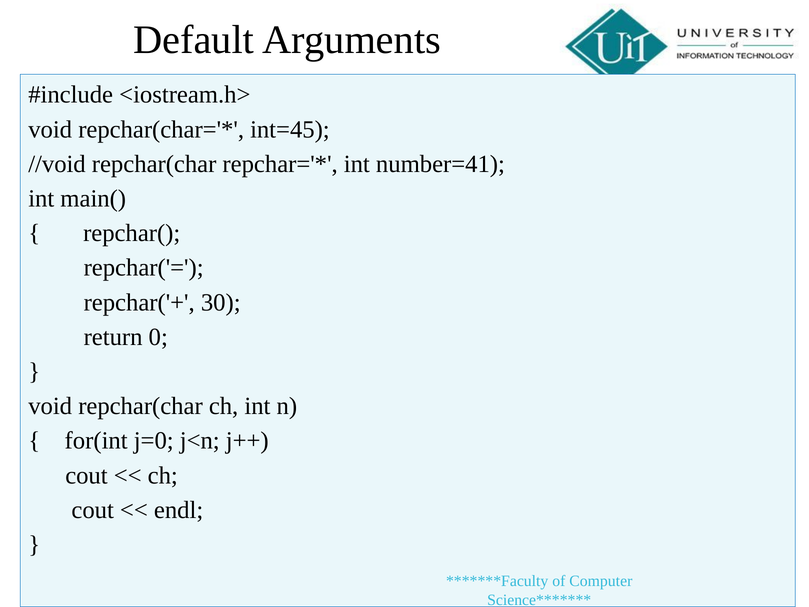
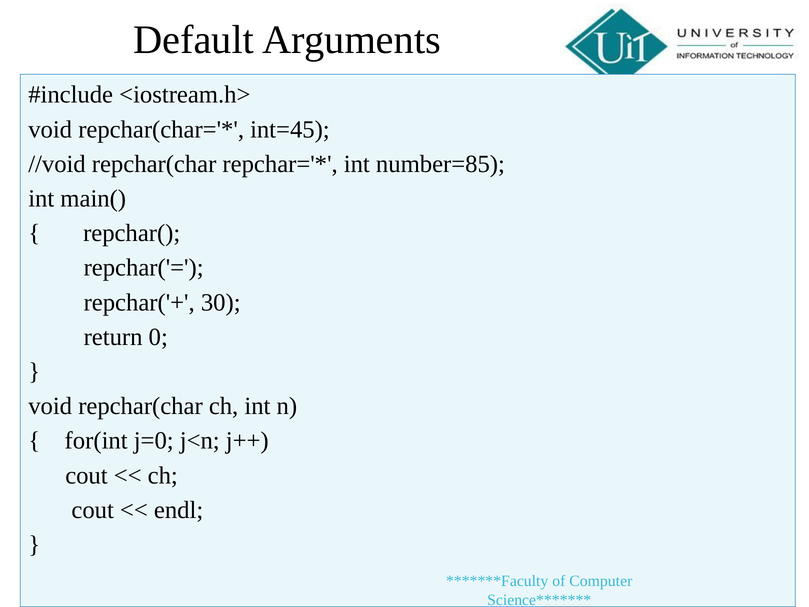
number=41: number=41 -> number=85
